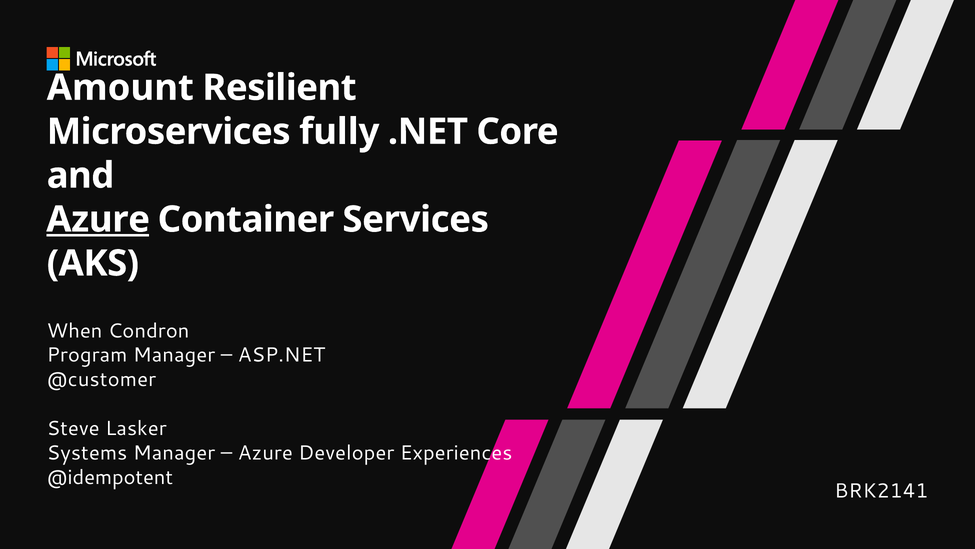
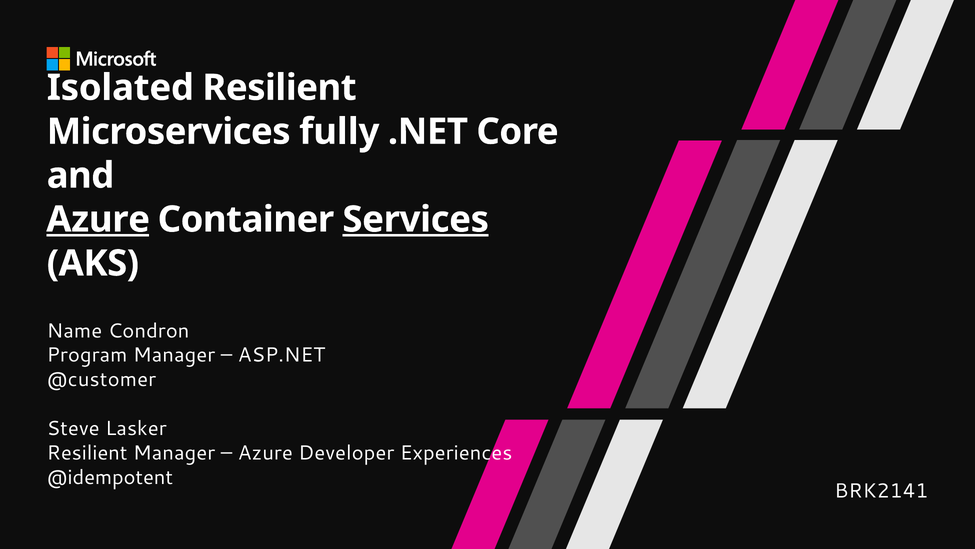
Amount: Amount -> Isolated
Services underline: none -> present
When: When -> Name
Systems at (87, 452): Systems -> Resilient
